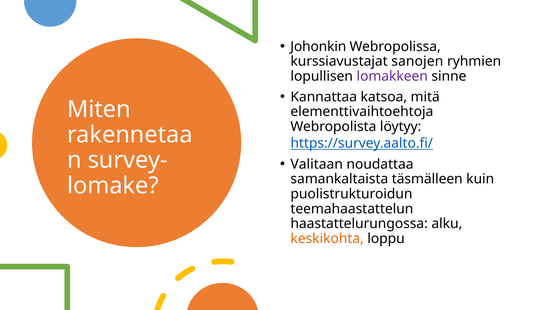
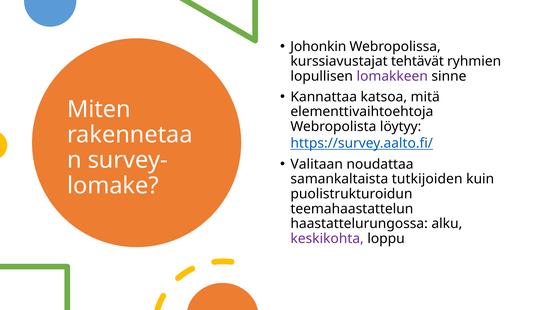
sanojen: sanojen -> tehtävät
täsmälleen: täsmälleen -> tutkijoiden
keskikohta colour: orange -> purple
